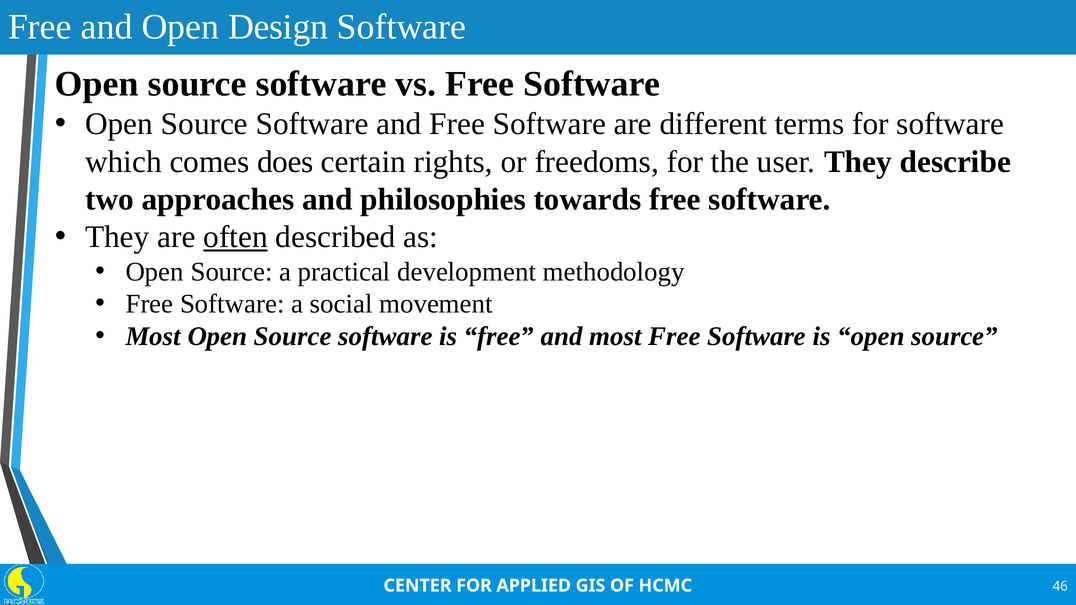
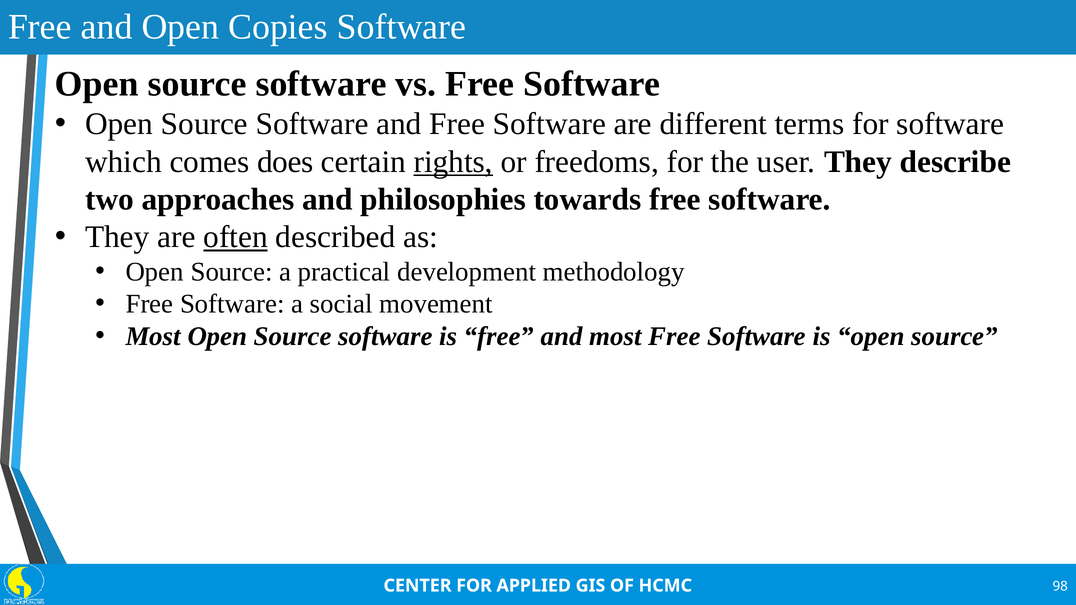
Design: Design -> Copies
rights underline: none -> present
46: 46 -> 98
